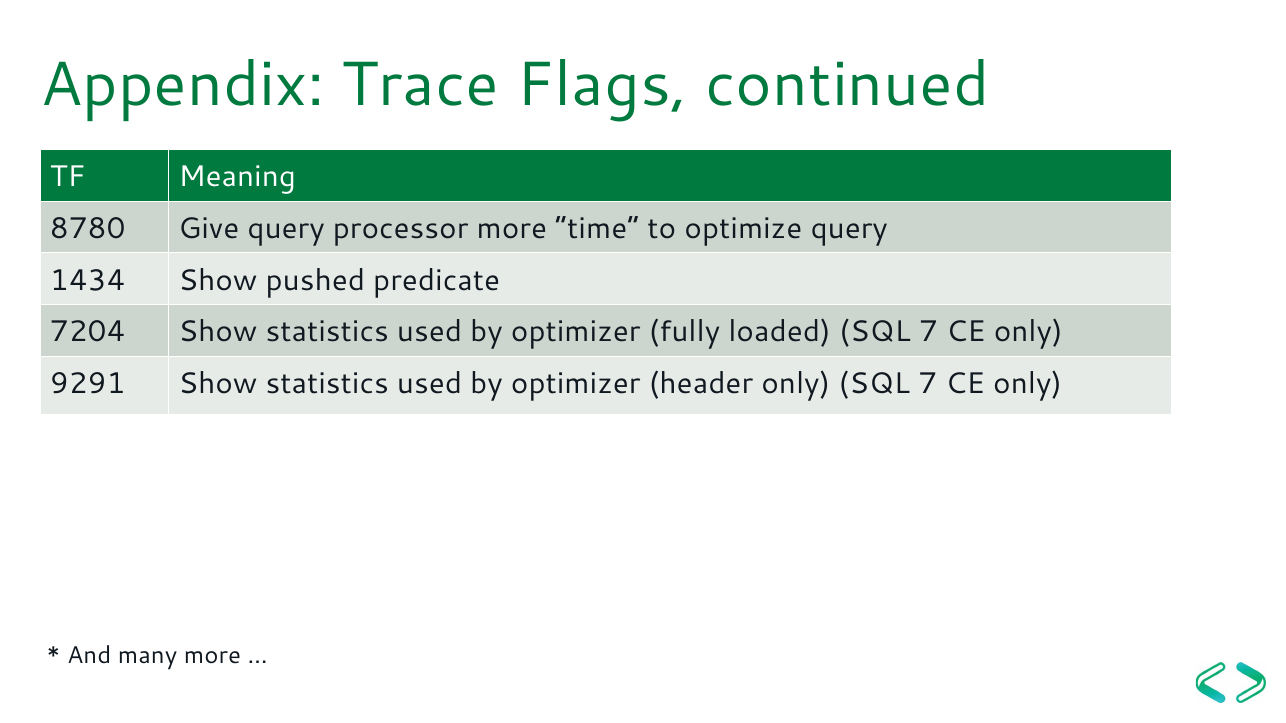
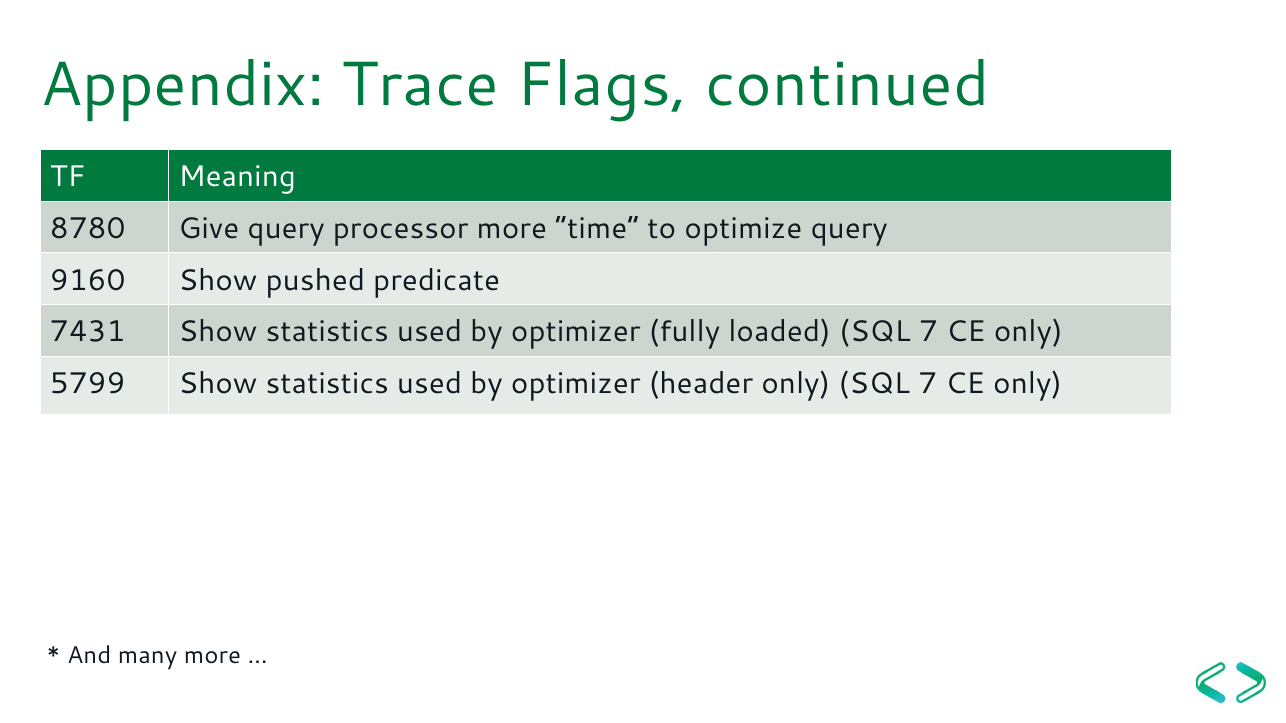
1434: 1434 -> 9160
7204: 7204 -> 7431
9291: 9291 -> 5799
